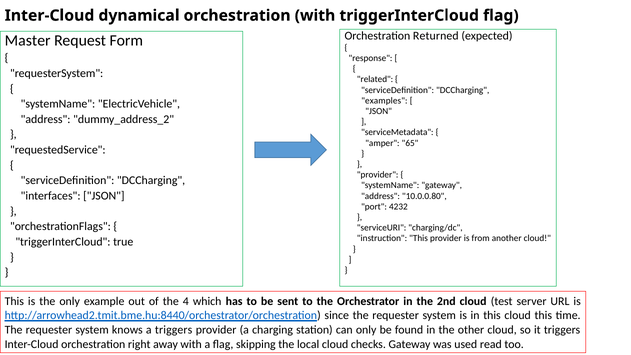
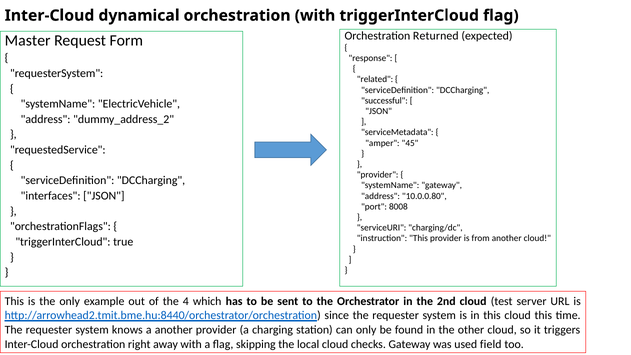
examples: examples -> successful
65: 65 -> 45
4232: 4232 -> 8008
a triggers: triggers -> another
read: read -> field
